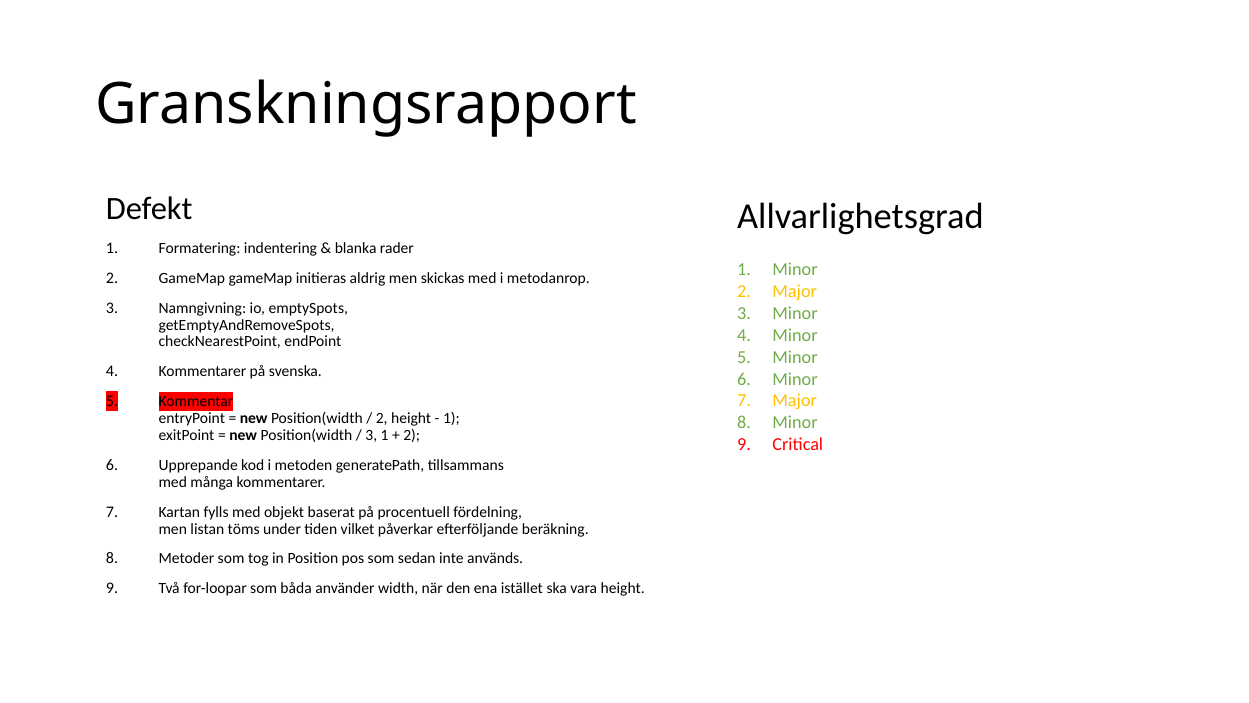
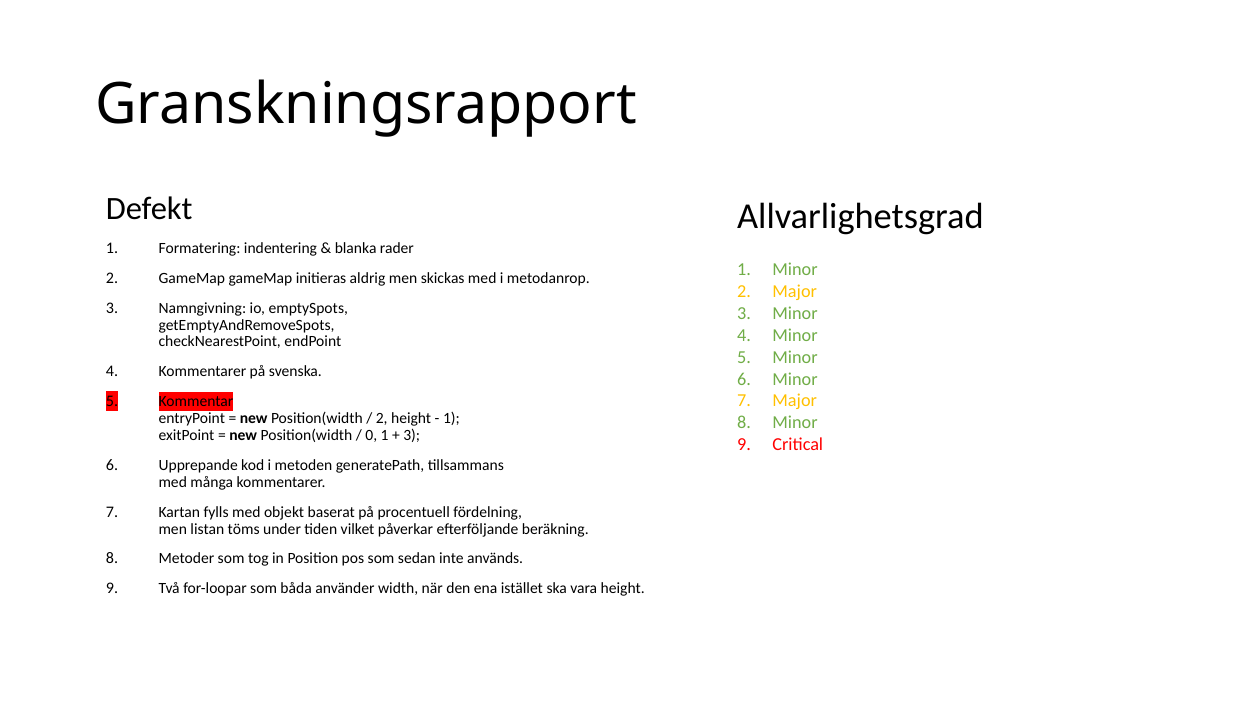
3 at (371, 435): 3 -> 0
2 at (412, 435): 2 -> 3
